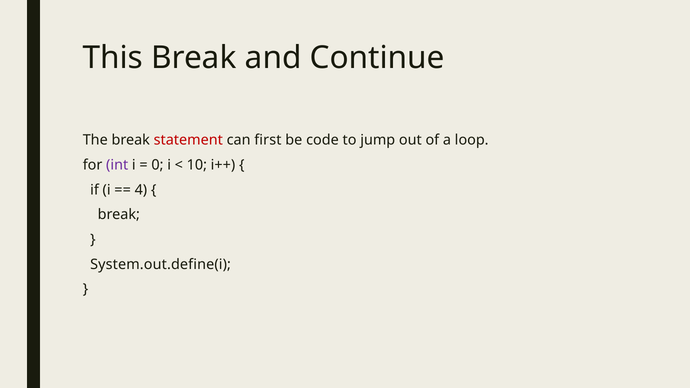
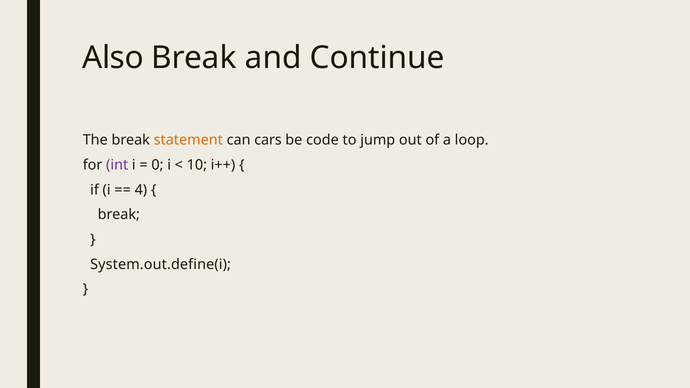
This: This -> Also
statement colour: red -> orange
first: first -> cars
